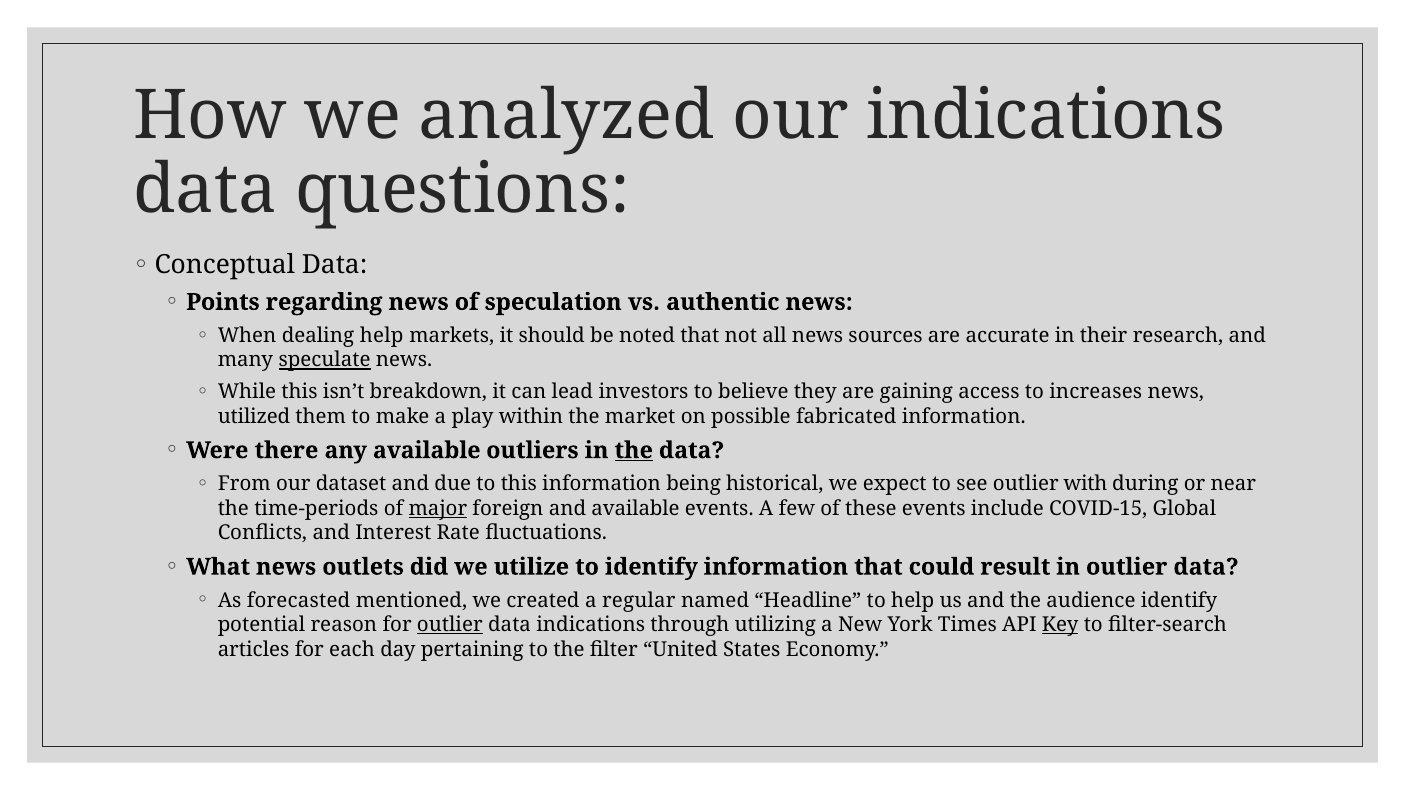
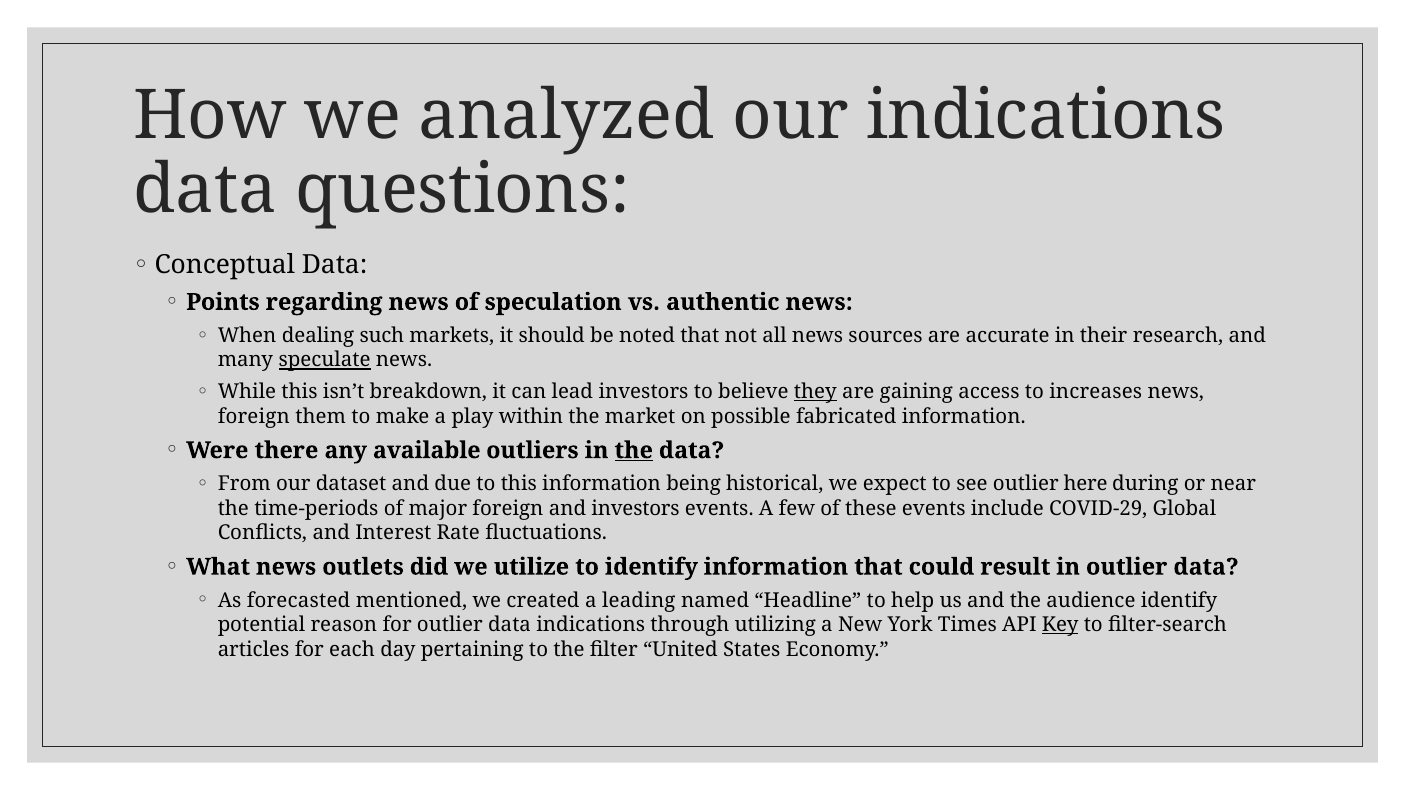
dealing help: help -> such
they underline: none -> present
utilized at (254, 417): utilized -> foreign
with: with -> here
major underline: present -> none
and available: available -> investors
COVID-15: COVID-15 -> COVID-29
regular: regular -> leading
outlier at (450, 625) underline: present -> none
